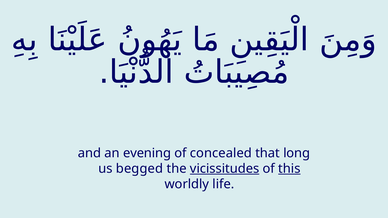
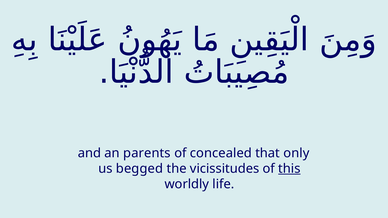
evening: evening -> parents
long: long -> only
vicissitudes underline: present -> none
